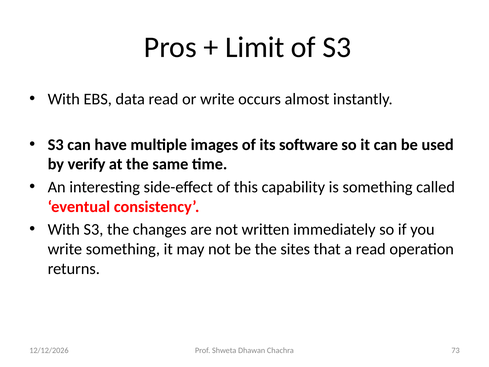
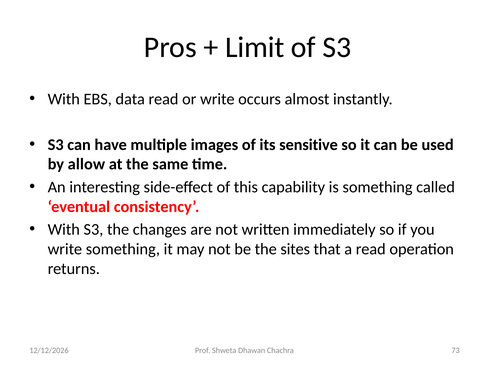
software: software -> sensitive
verify: verify -> allow
